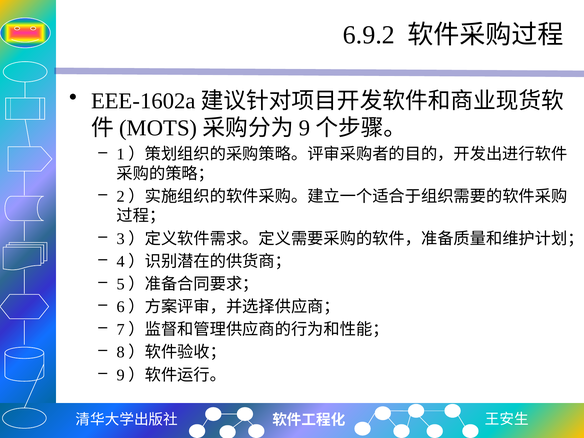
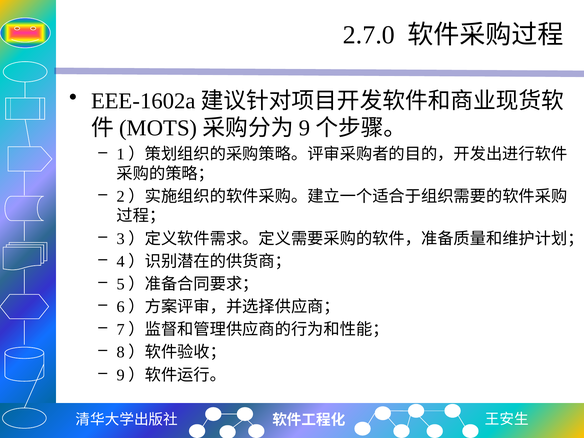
6.9.2: 6.9.2 -> 2.7.0
